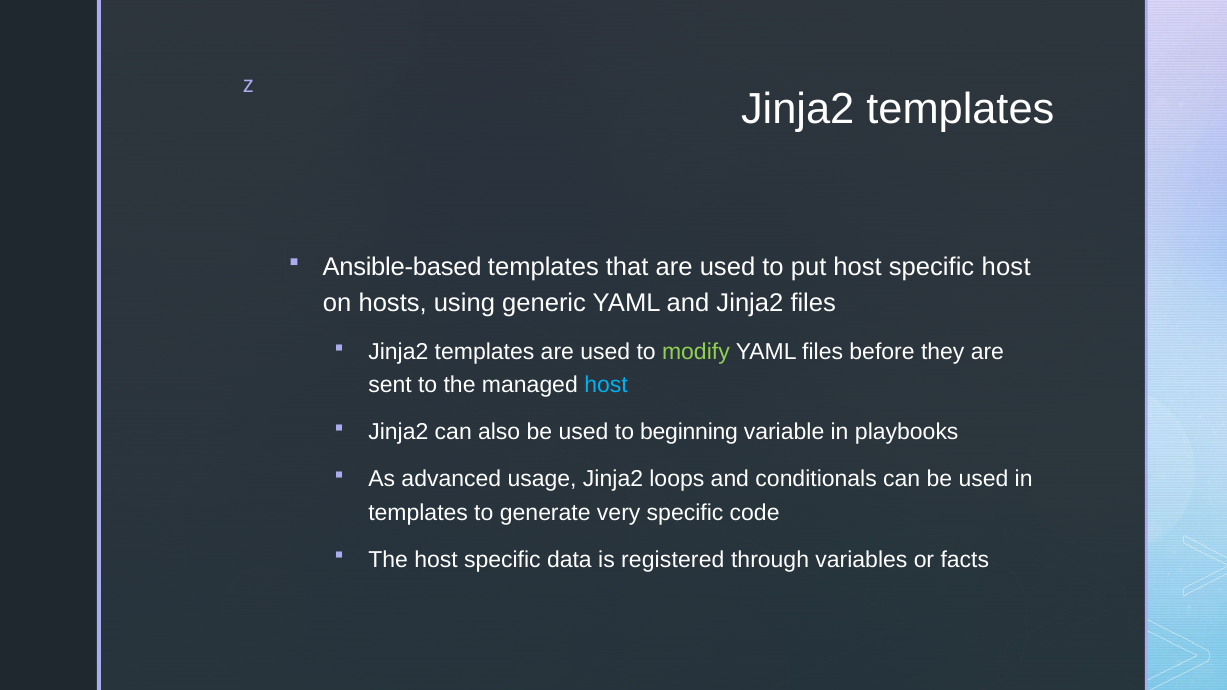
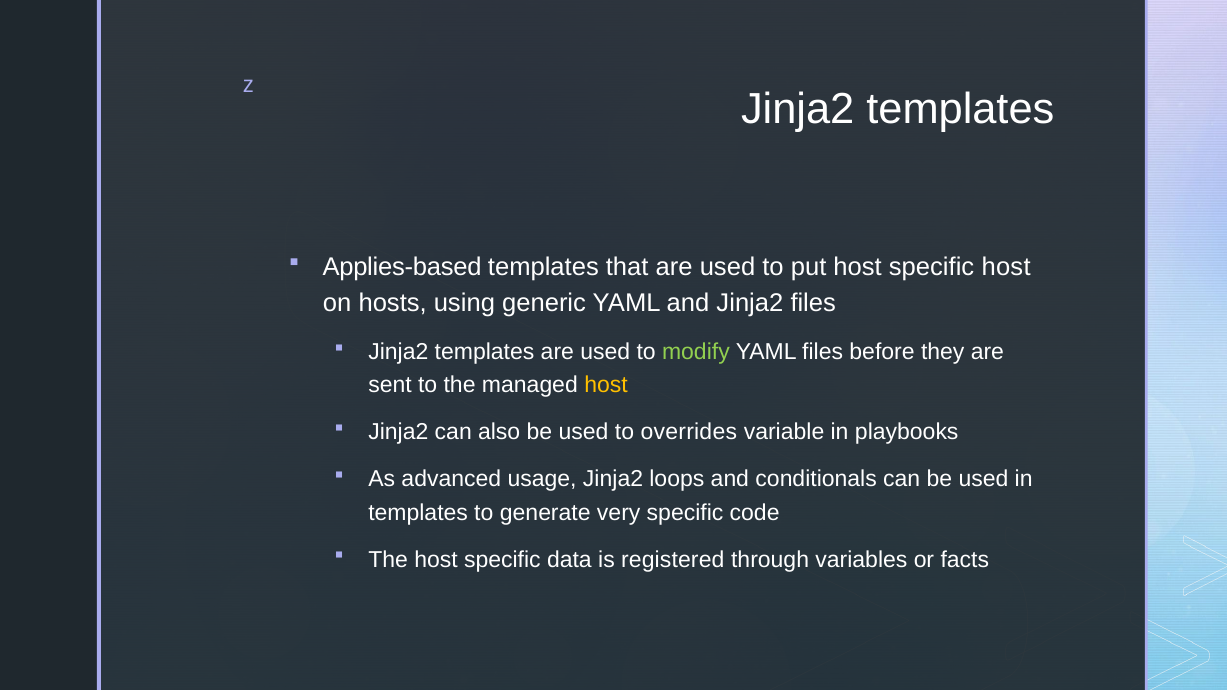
Ansible-based: Ansible-based -> Applies-based
host at (606, 385) colour: light blue -> yellow
beginning: beginning -> overrides
